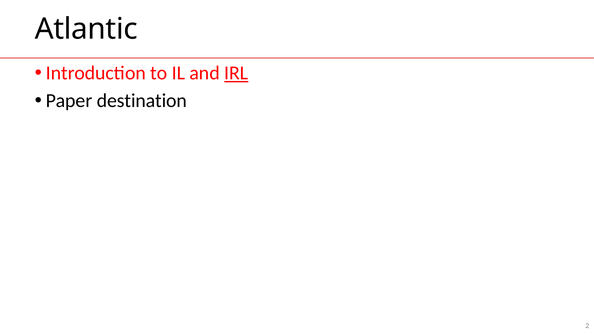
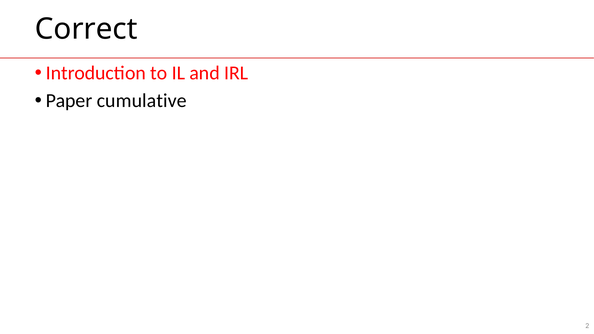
Atlantic: Atlantic -> Correct
IRL underline: present -> none
destination: destination -> cumulative
